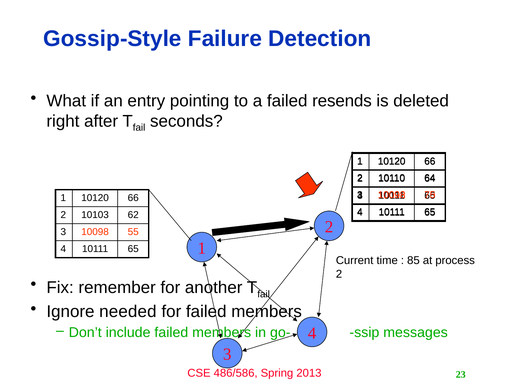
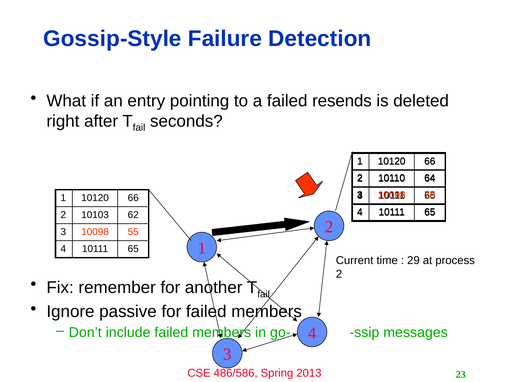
85: 85 -> 29
needed: needed -> passive
